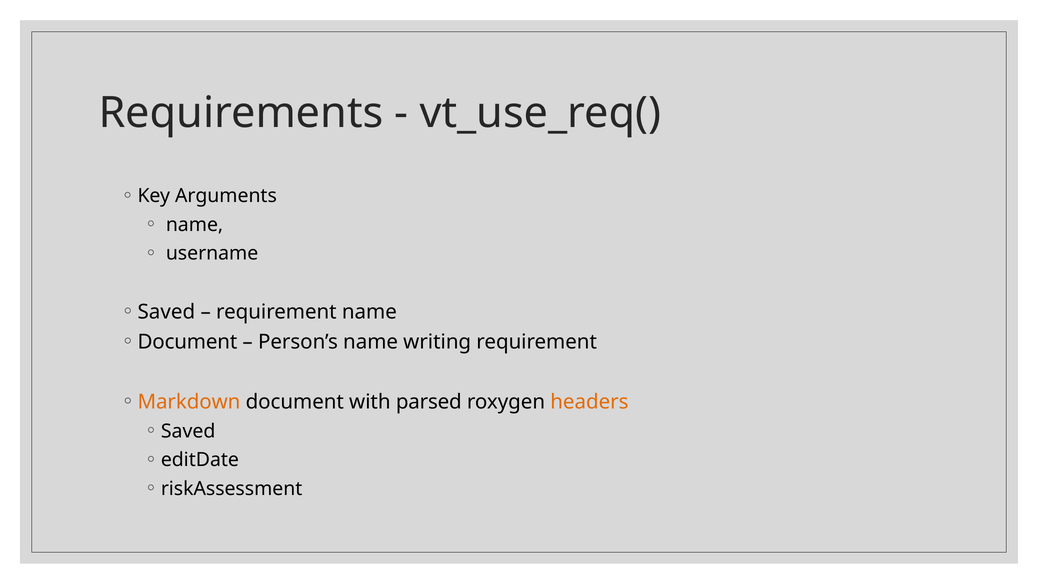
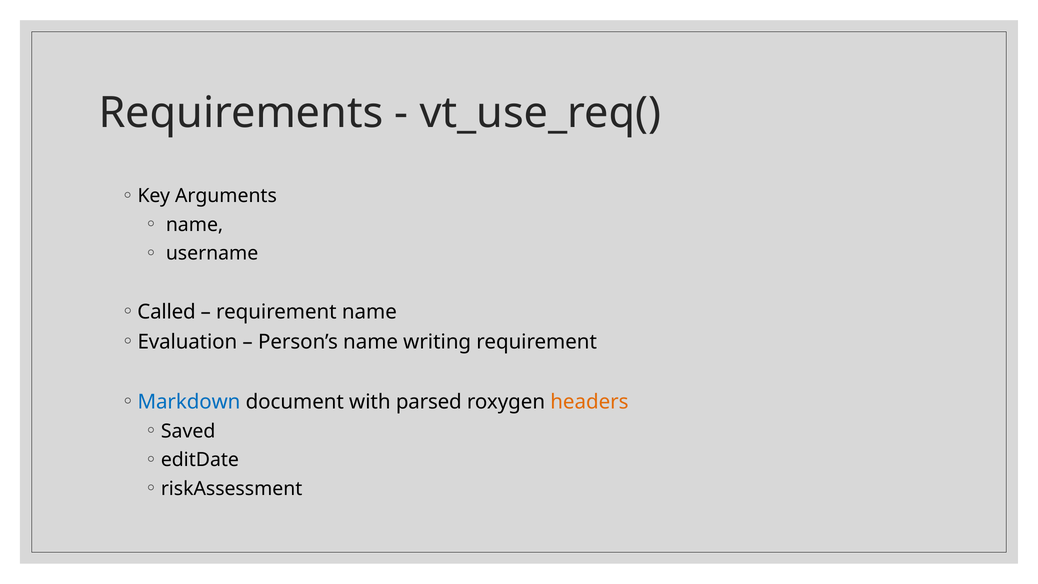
Saved at (166, 312): Saved -> Called
Document at (187, 342): Document -> Evaluation
Markdown colour: orange -> blue
